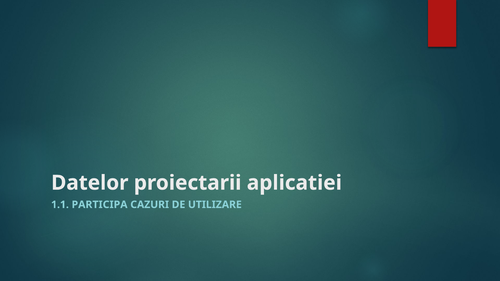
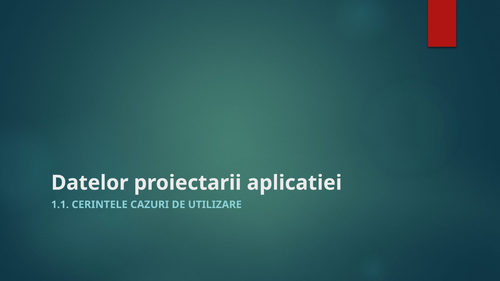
PARTICIPA: PARTICIPA -> CERINTELE
